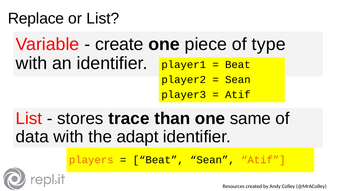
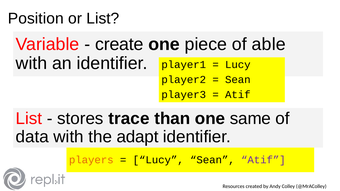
Replace: Replace -> Position
type: type -> able
Beat at (238, 65): Beat -> Lucy
Beat at (158, 160): Beat -> Lucy
Atif at (263, 160) colour: orange -> purple
